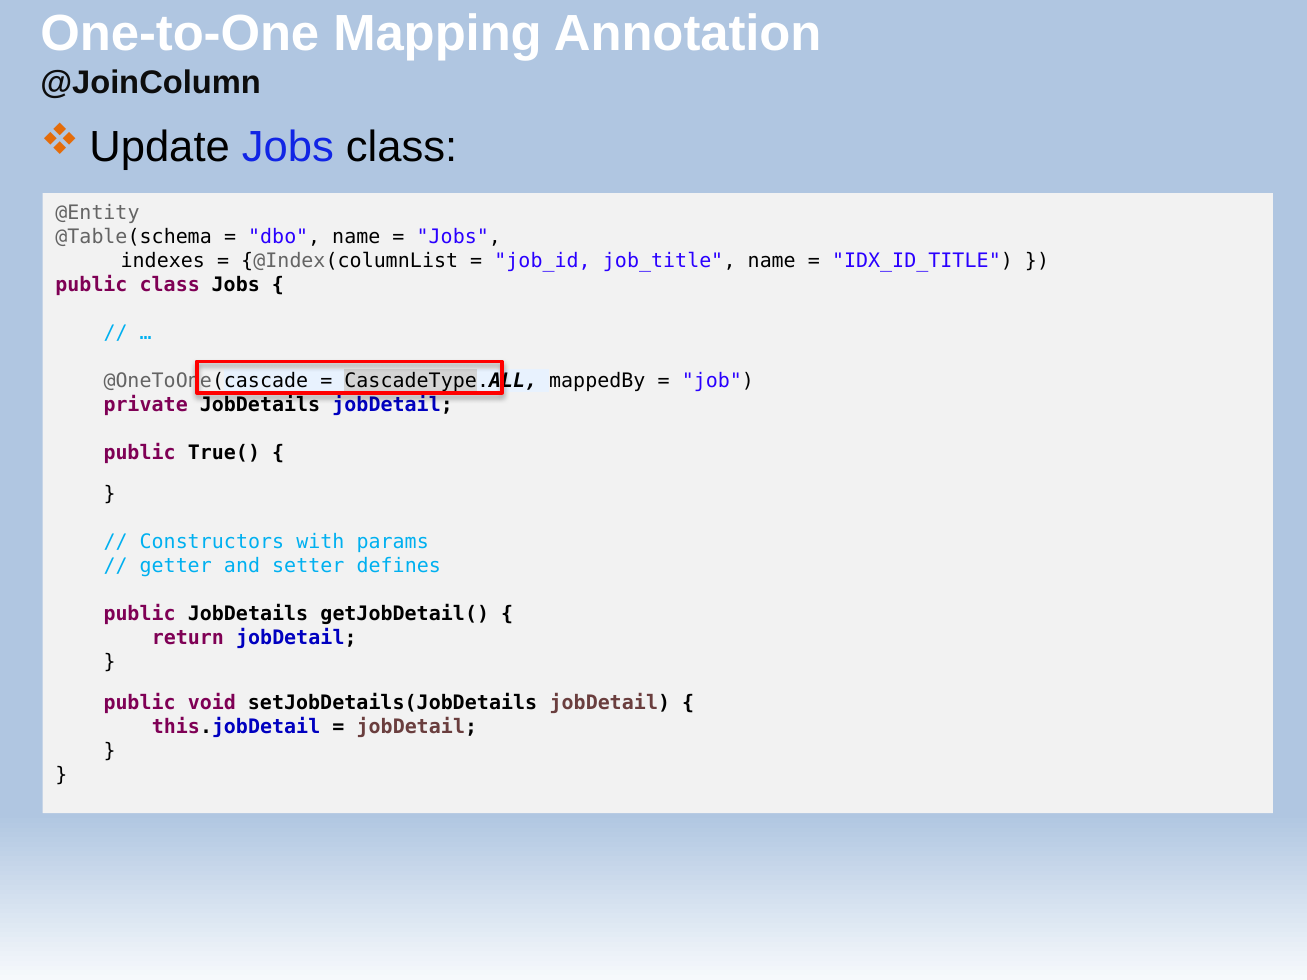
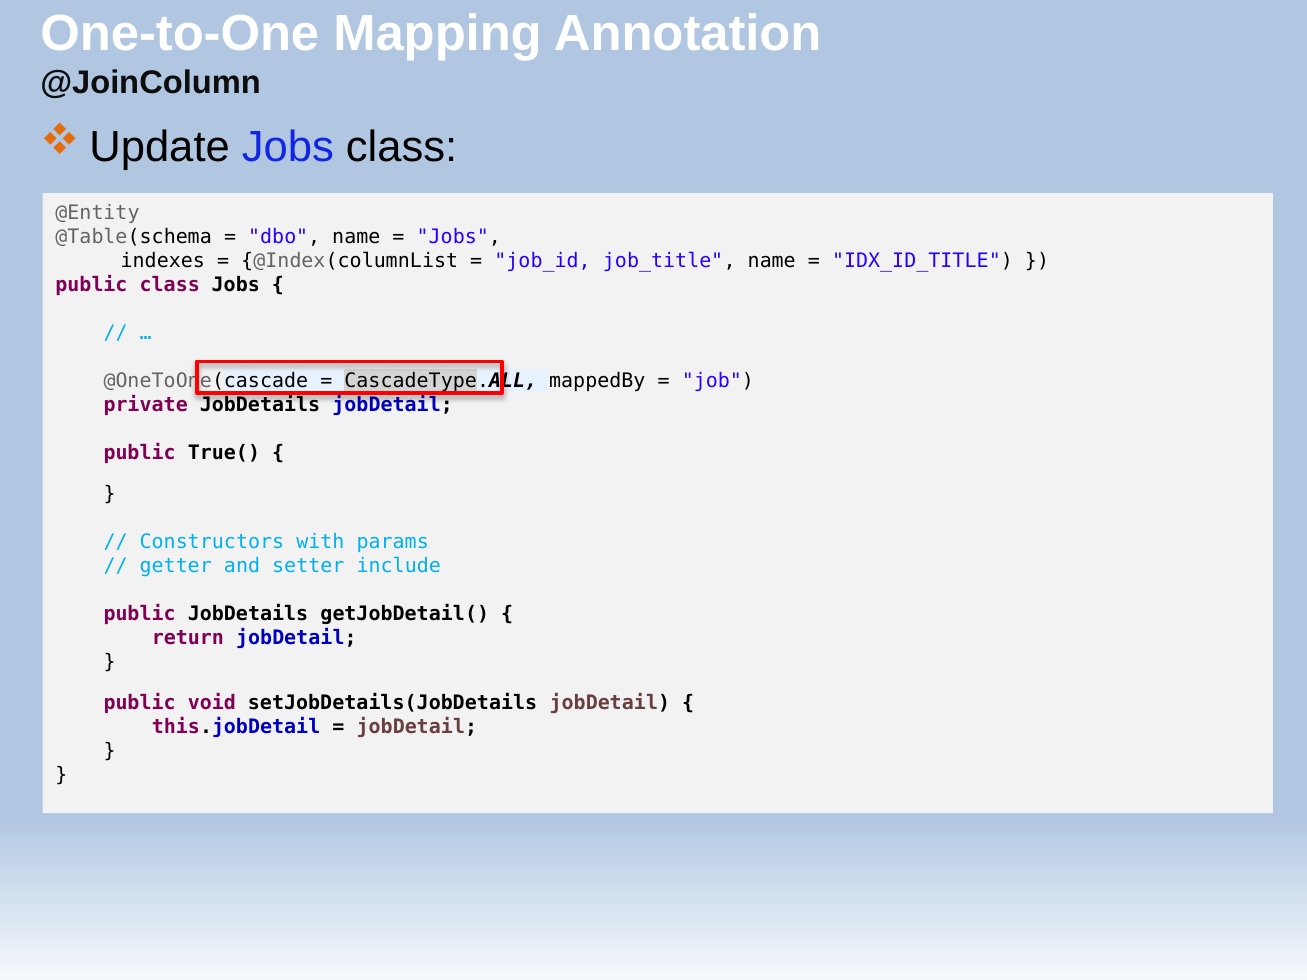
defines: defines -> include
